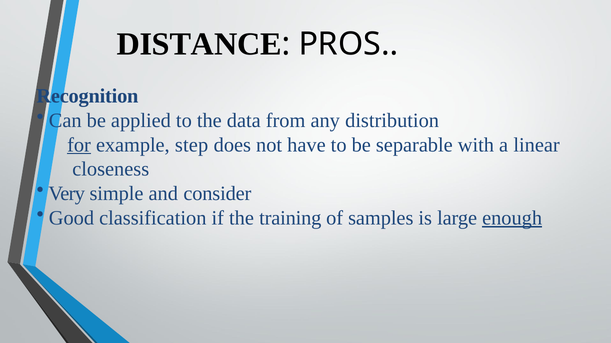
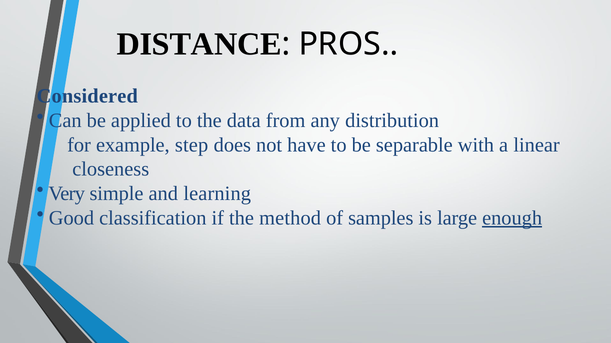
Recognition: Recognition -> Considered
for underline: present -> none
consider: consider -> learning
training: training -> method
